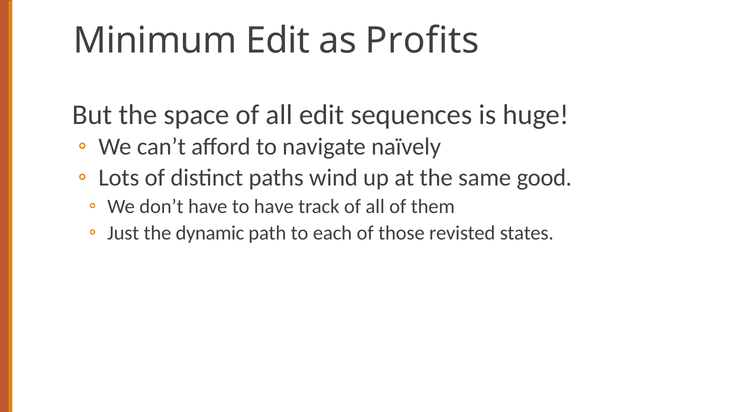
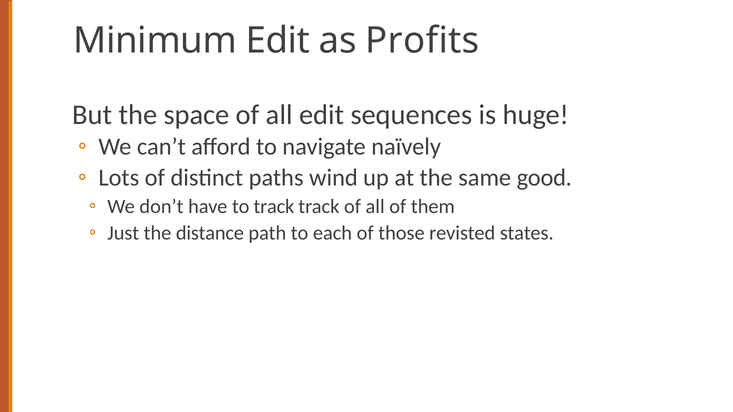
to have: have -> track
dynamic: dynamic -> distance
